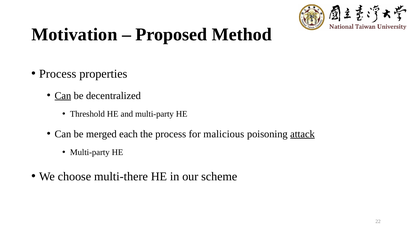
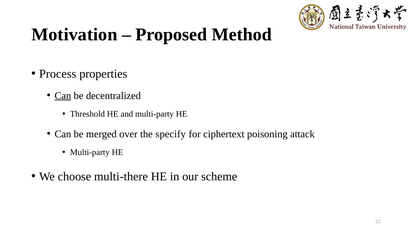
each: each -> over
the process: process -> specify
malicious: malicious -> ciphertext
attack underline: present -> none
